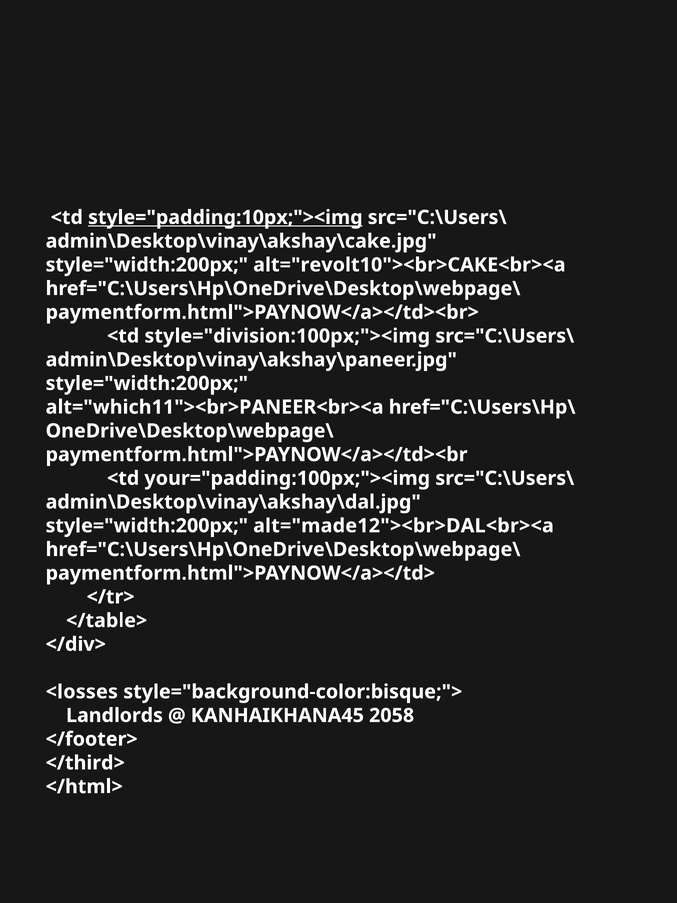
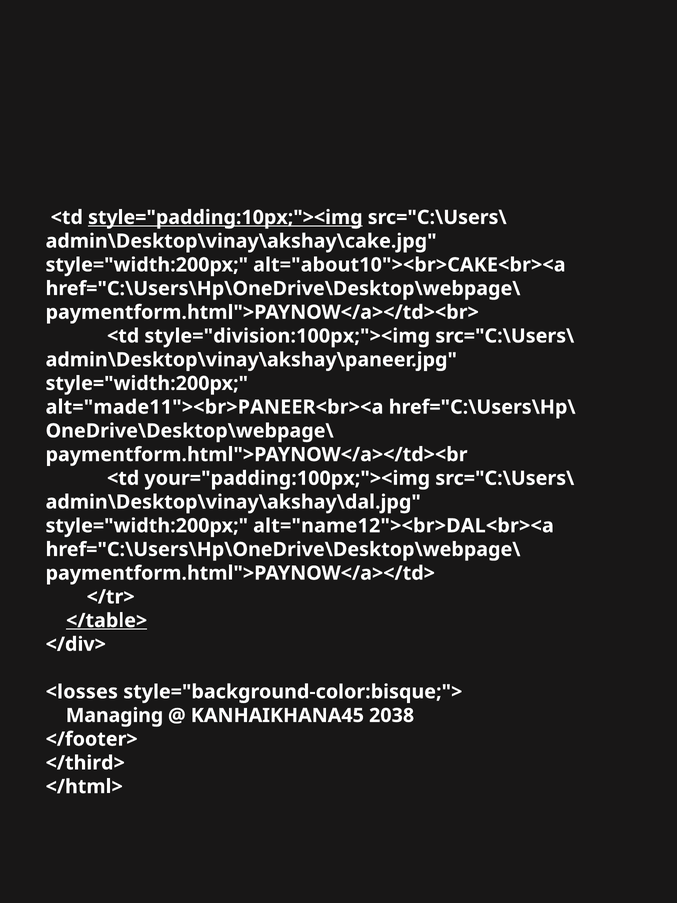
alt="revolt10"><br>CAKE<br><a: alt="revolt10"><br>CAKE<br><a -> alt="about10"><br>CAKE<br><a
alt="which11"><br>PANEER<br><a: alt="which11"><br>PANEER<br><a -> alt="made11"><br>PANEER<br><a
alt="made12"><br>DAL<br><a: alt="made12"><br>DAL<br><a -> alt="name12"><br>DAL<br><a
</table> underline: none -> present
Landlords: Landlords -> Managing
2058: 2058 -> 2038
